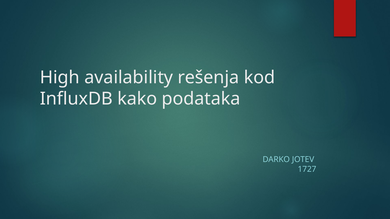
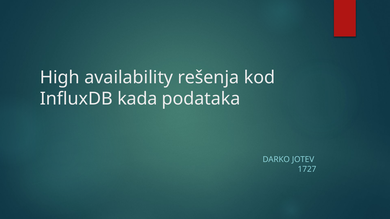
kako: kako -> kada
